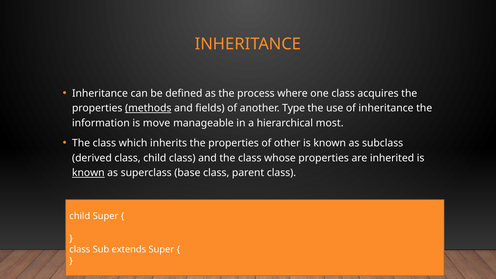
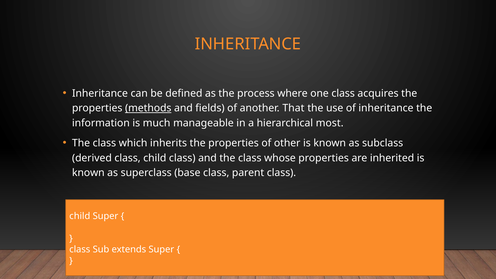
Type: Type -> That
move: move -> much
known at (88, 173) underline: present -> none
